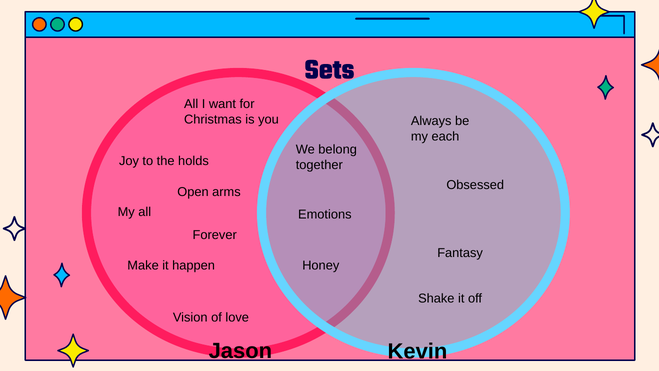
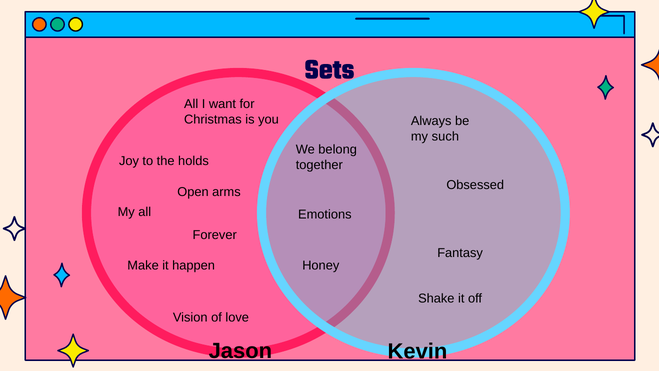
each: each -> such
